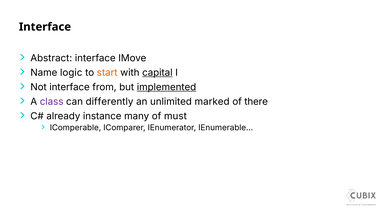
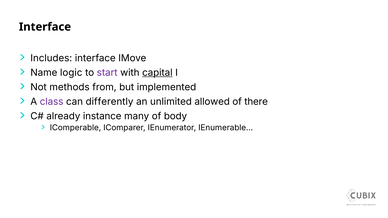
Abstract: Abstract -> Includes
start colour: orange -> purple
Not interface: interface -> methods
implemented underline: present -> none
marked: marked -> allowed
must: must -> body
